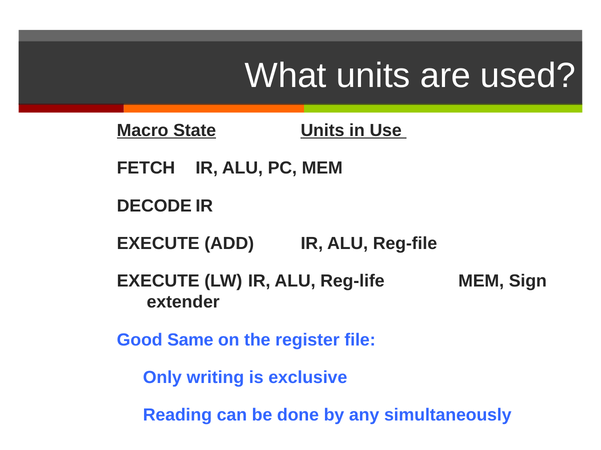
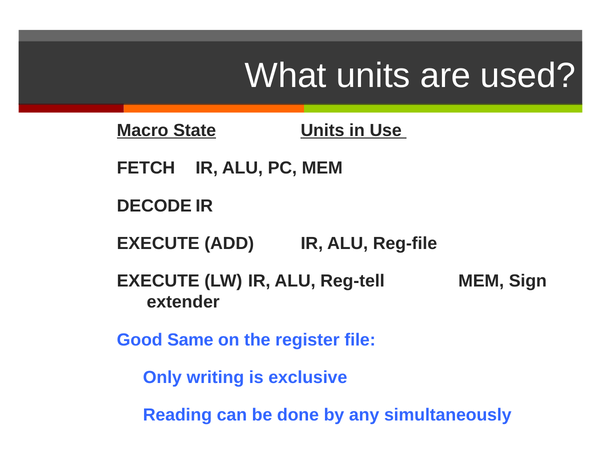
Reg-life: Reg-life -> Reg-tell
